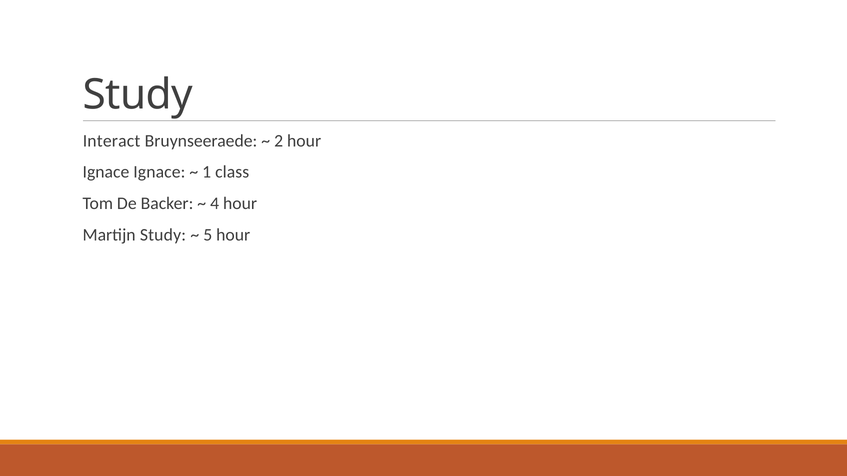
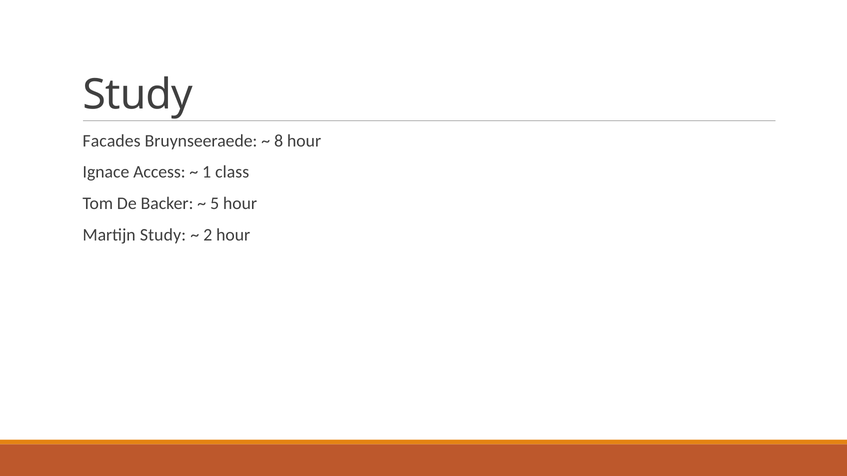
Interact: Interact -> Facades
2: 2 -> 8
Ignace Ignace: Ignace -> Access
4: 4 -> 5
5: 5 -> 2
